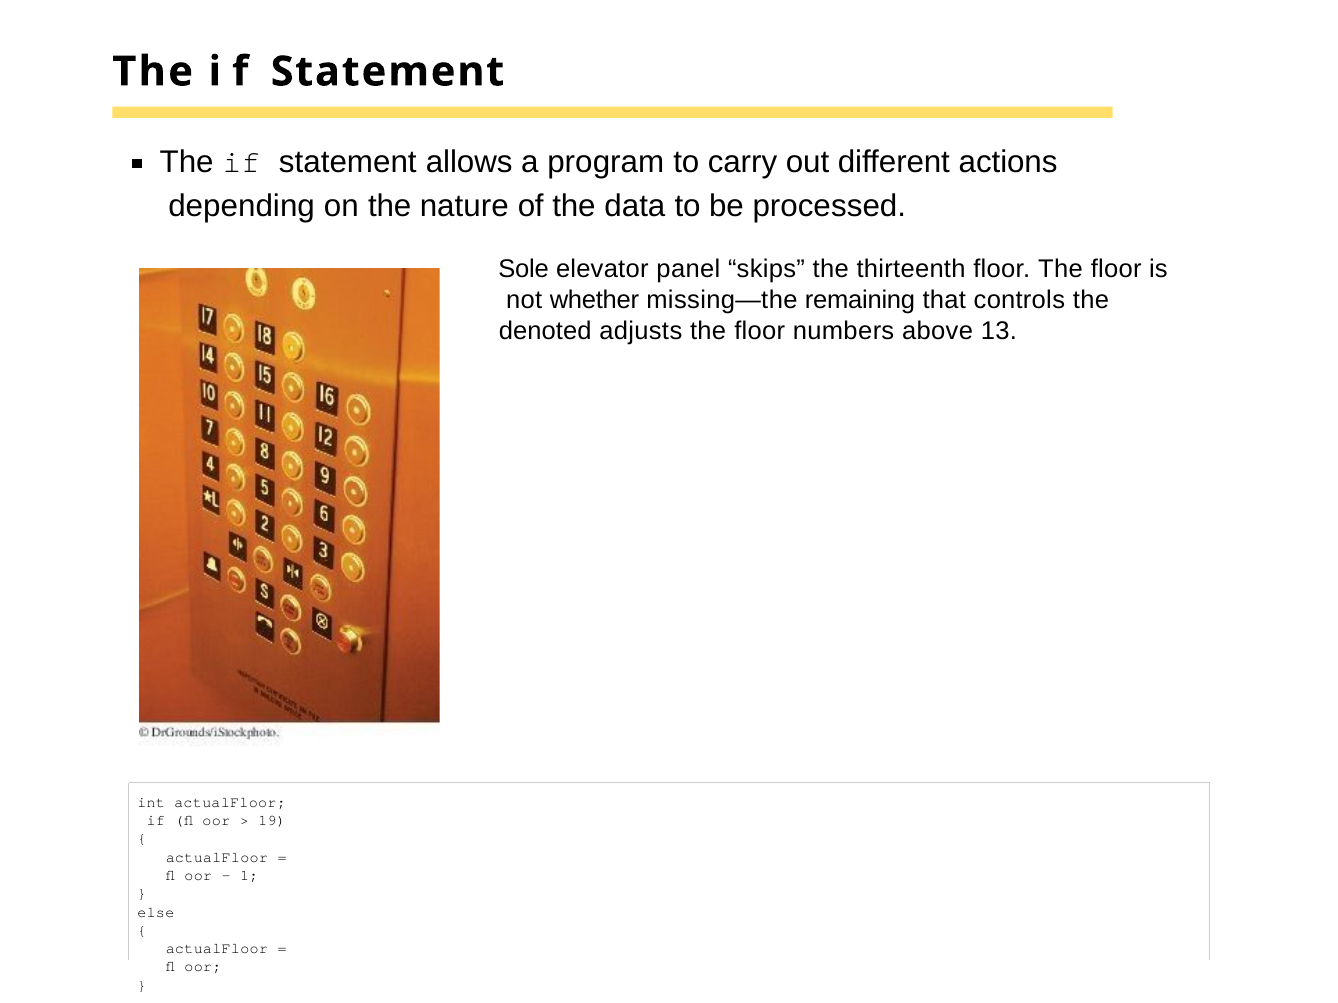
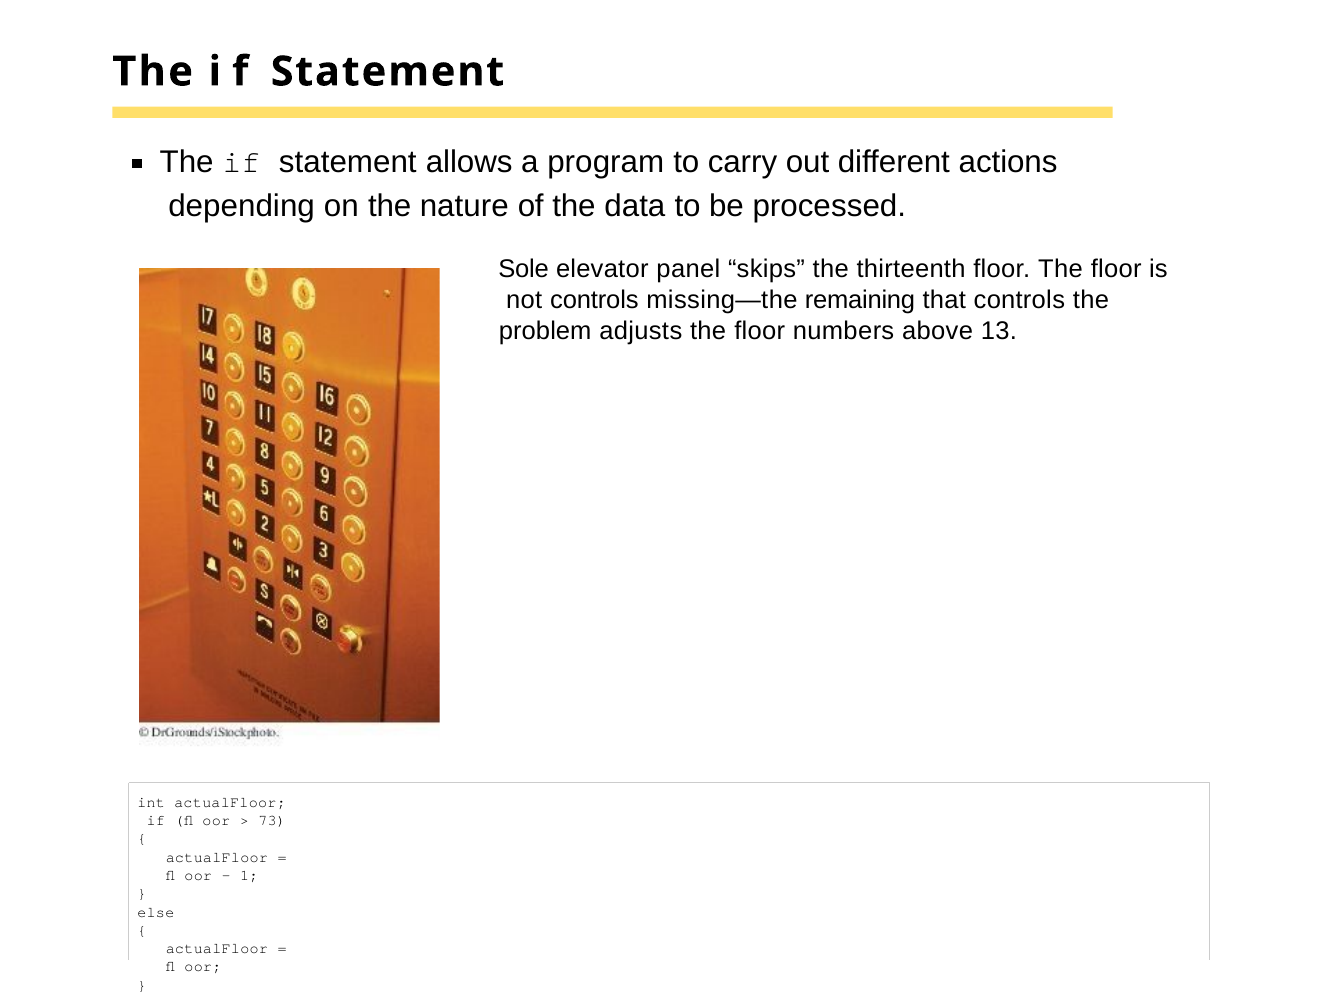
not whether: whether -> controls
denoted: denoted -> problem
19: 19 -> 73
